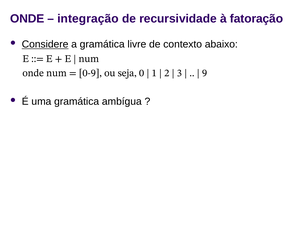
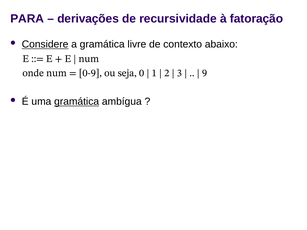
ONDE at (27, 19): ONDE -> PARA
integração: integração -> derivações
gramática at (77, 102) underline: none -> present
